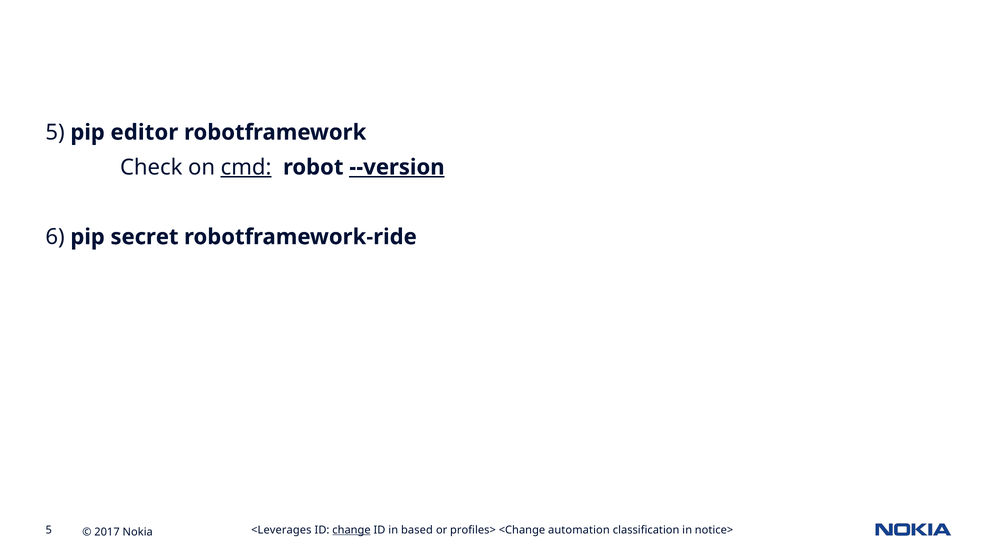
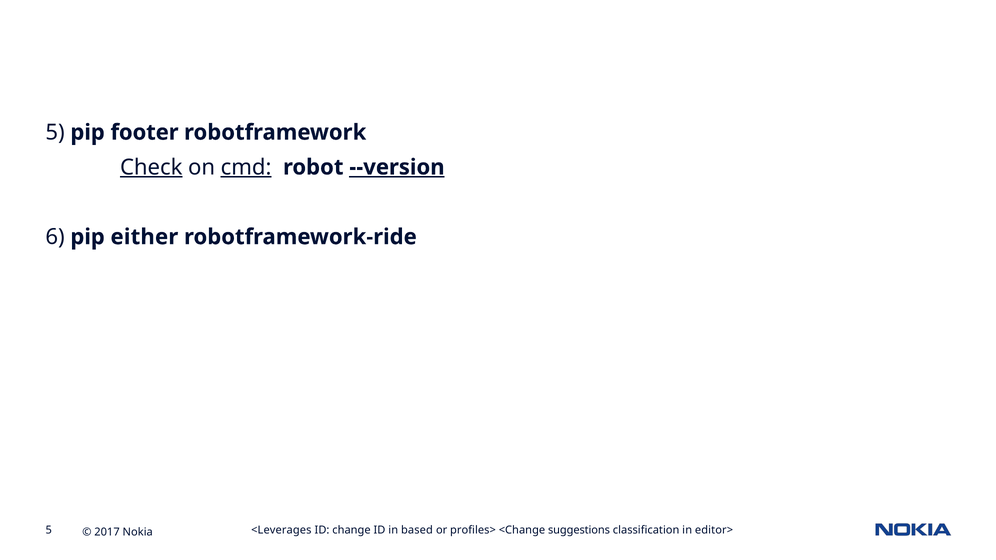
editor: editor -> footer
Check underline: none -> present
secret: secret -> either
change underline: present -> none
automation: automation -> suggestions
notice>: notice> -> editor>
